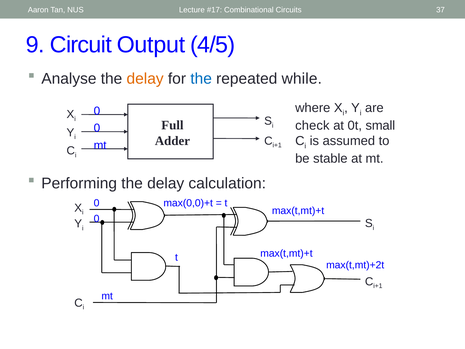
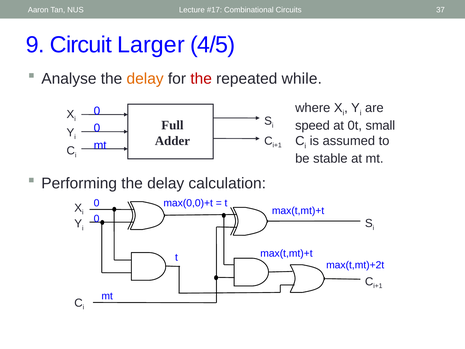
Output: Output -> Larger
the at (201, 79) colour: blue -> red
check: check -> speed
